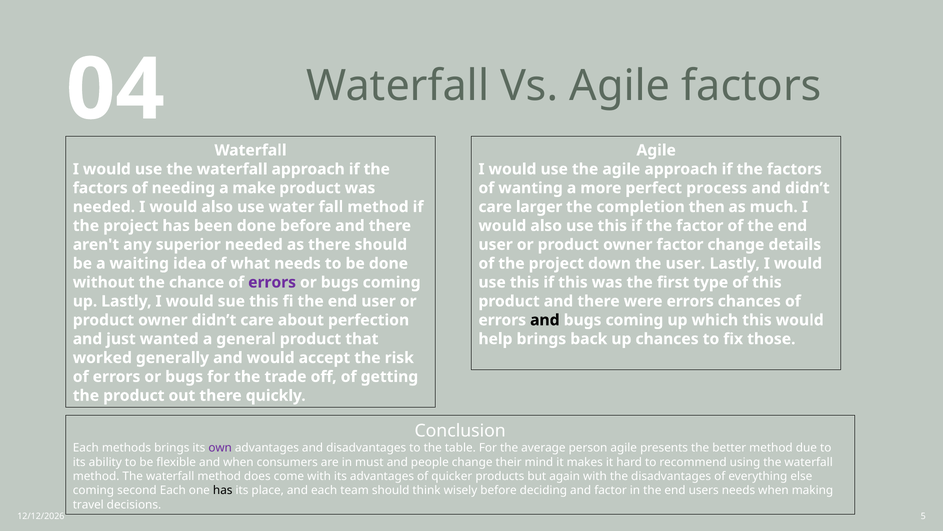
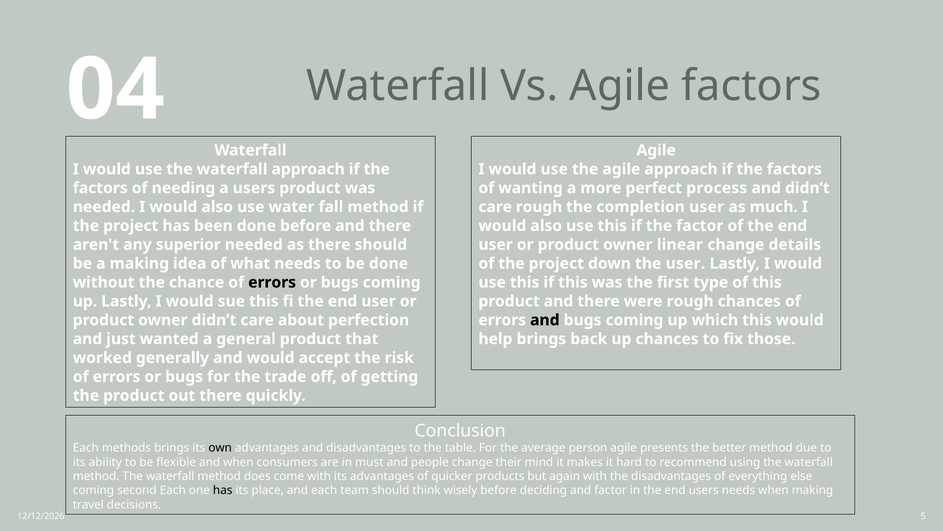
a make: make -> users
care larger: larger -> rough
completion then: then -> user
owner factor: factor -> linear
a waiting: waiting -> making
errors at (272, 282) colour: purple -> black
were errors: errors -> rough
own colour: purple -> black
